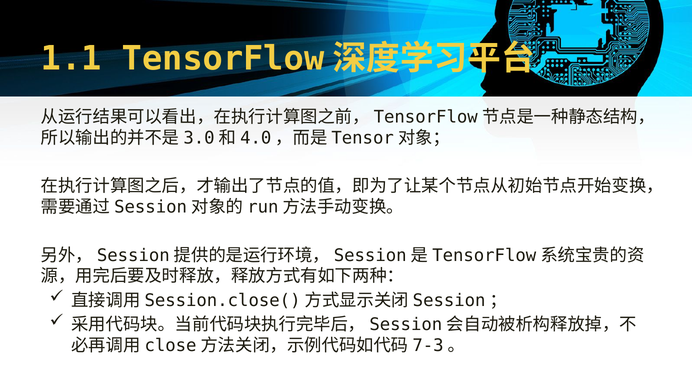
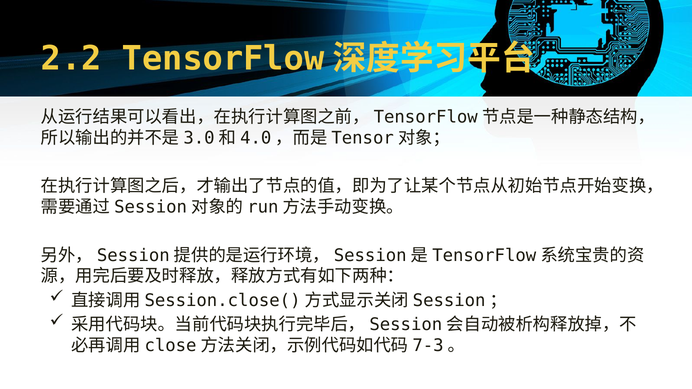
1.1: 1.1 -> 2.2
